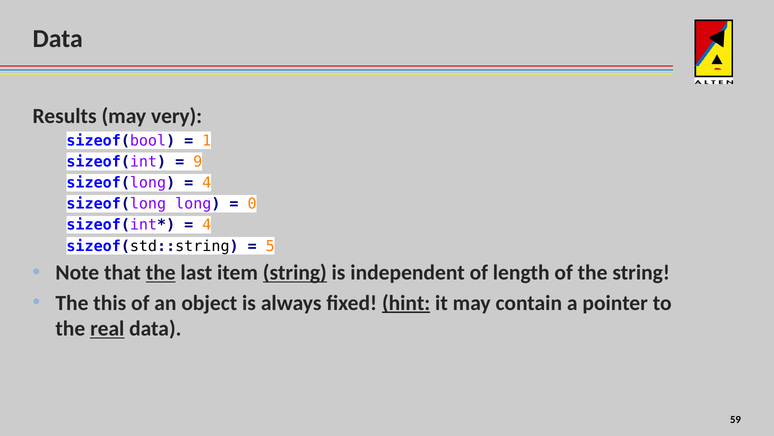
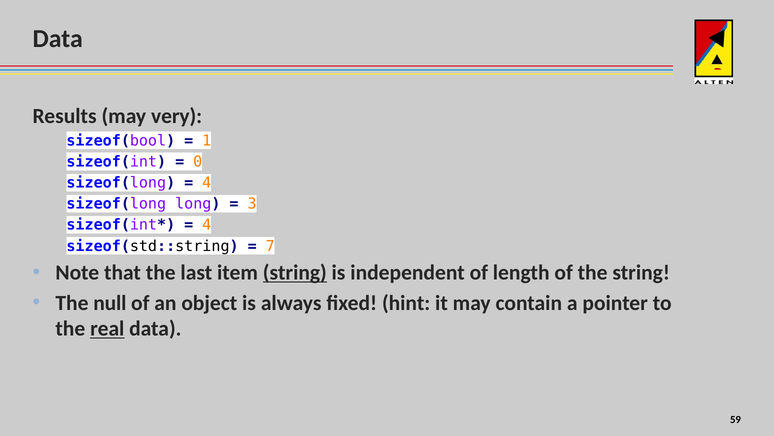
9: 9 -> 0
0: 0 -> 3
5: 5 -> 7
the at (161, 273) underline: present -> none
this: this -> null
hint underline: present -> none
